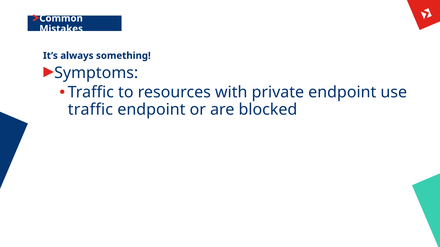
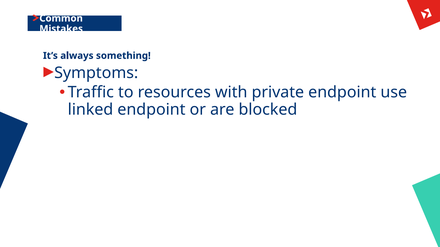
traffic at (90, 110): traffic -> linked
